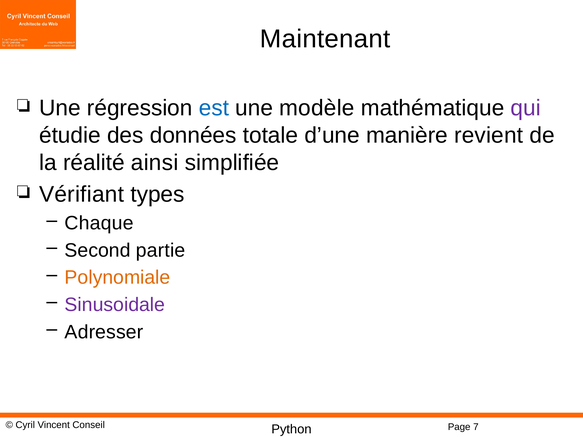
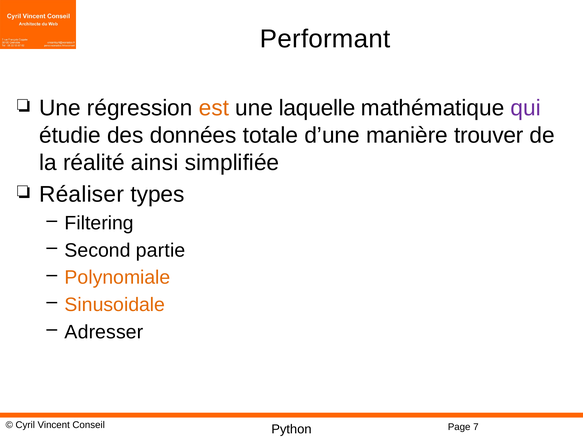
Maintenant: Maintenant -> Performant
est colour: blue -> orange
modèle: modèle -> laquelle
revient: revient -> trouver
Vérifiant: Vérifiant -> Réaliser
Chaque: Chaque -> Filtering
Sinusoidale colour: purple -> orange
